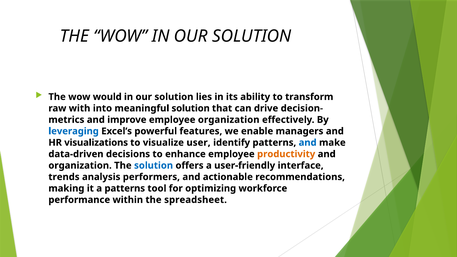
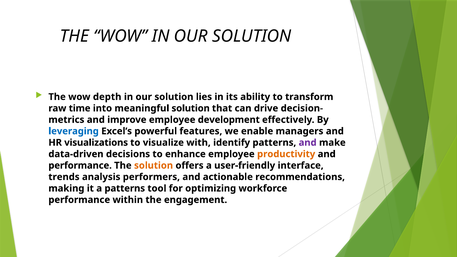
would: would -> depth
with: with -> time
employee organization: organization -> development
user: user -> with
and at (308, 143) colour: blue -> purple
organization at (80, 166): organization -> performance
solution at (154, 166) colour: blue -> orange
spreadsheet: spreadsheet -> engagement
